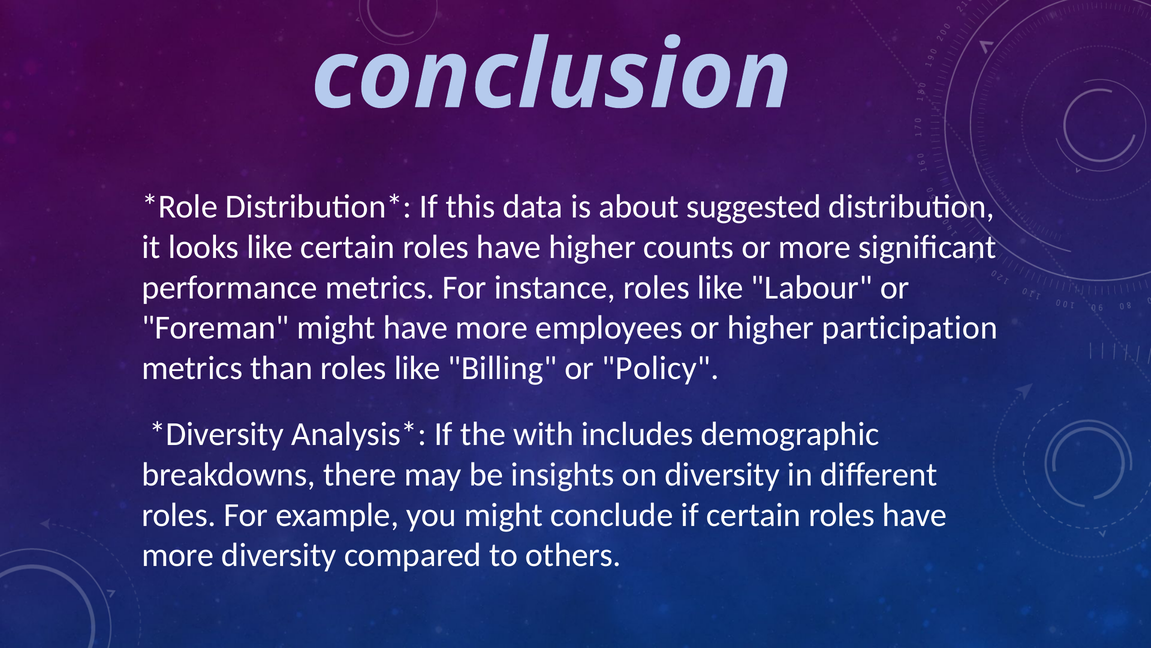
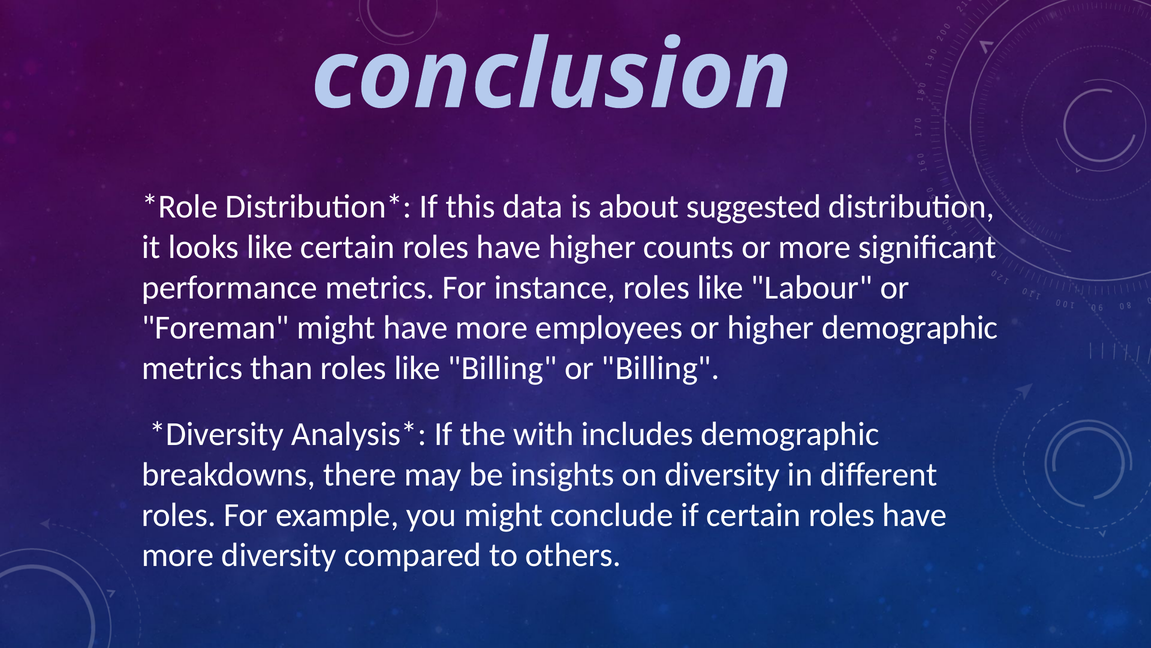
higher participation: participation -> demographic
or Policy: Policy -> Billing
